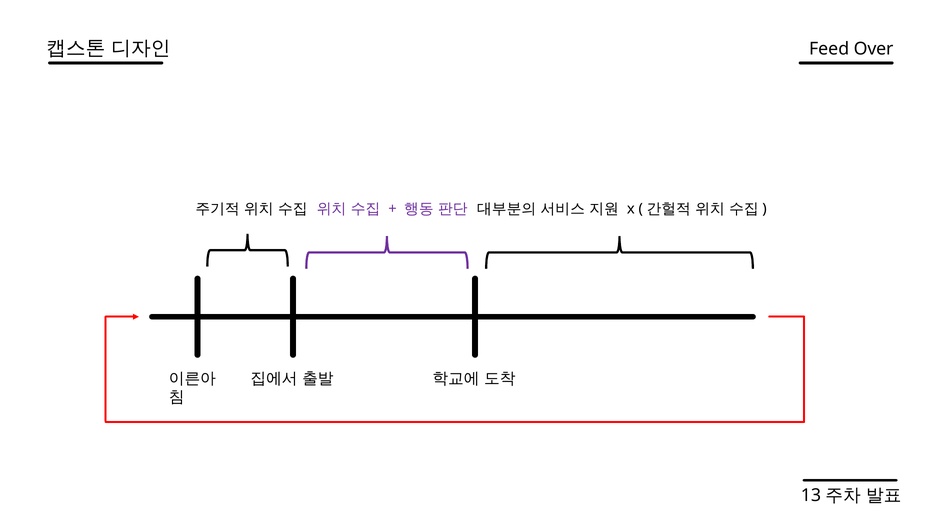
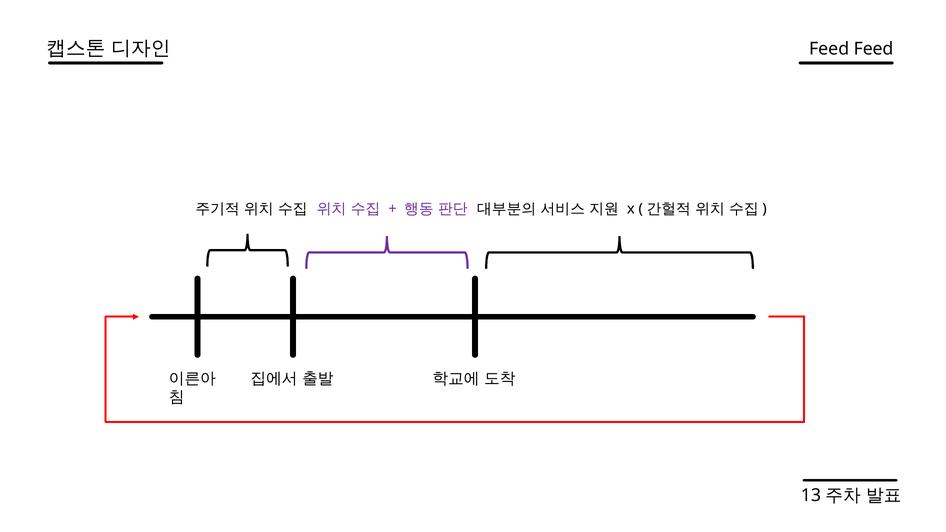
Feed Over: Over -> Feed
